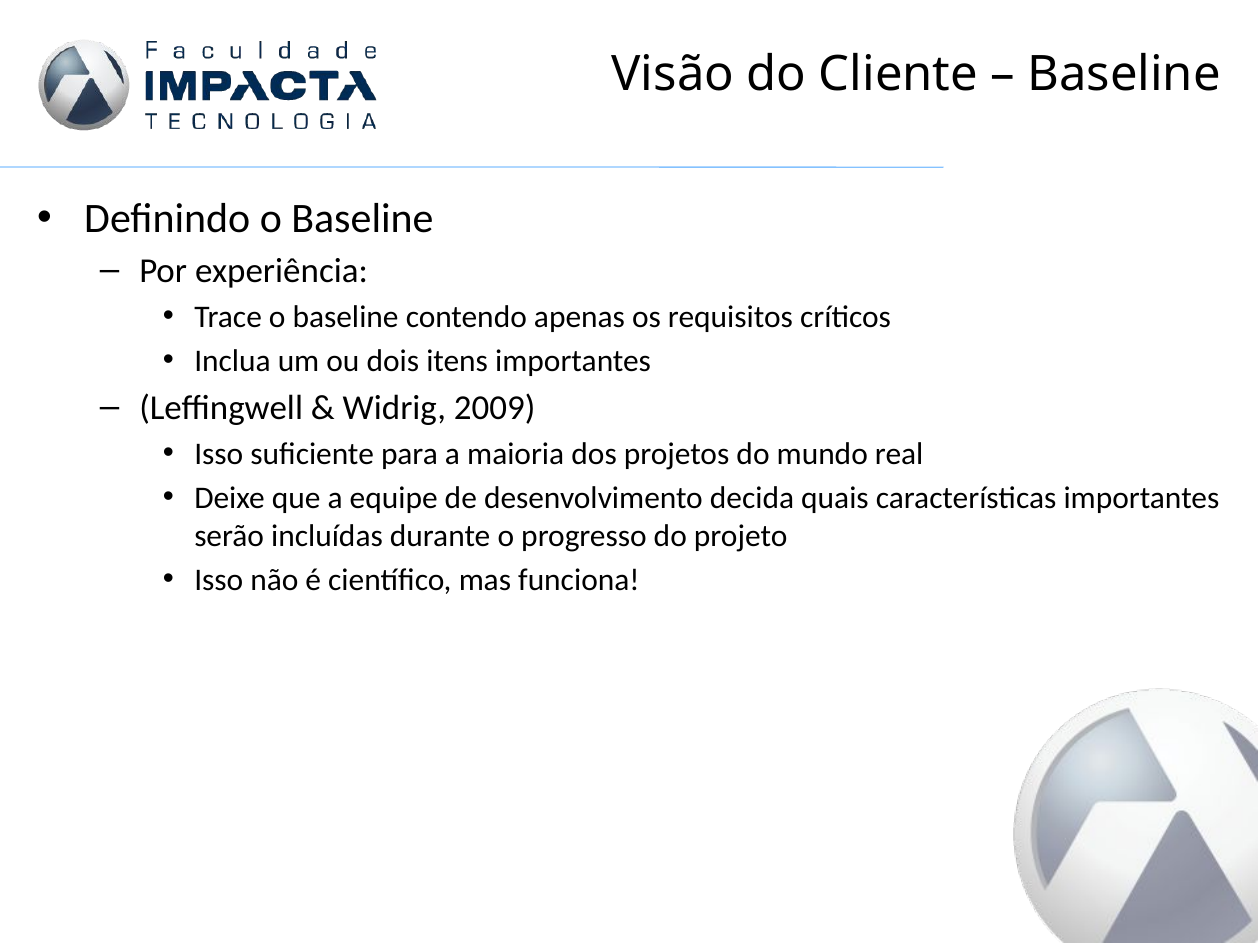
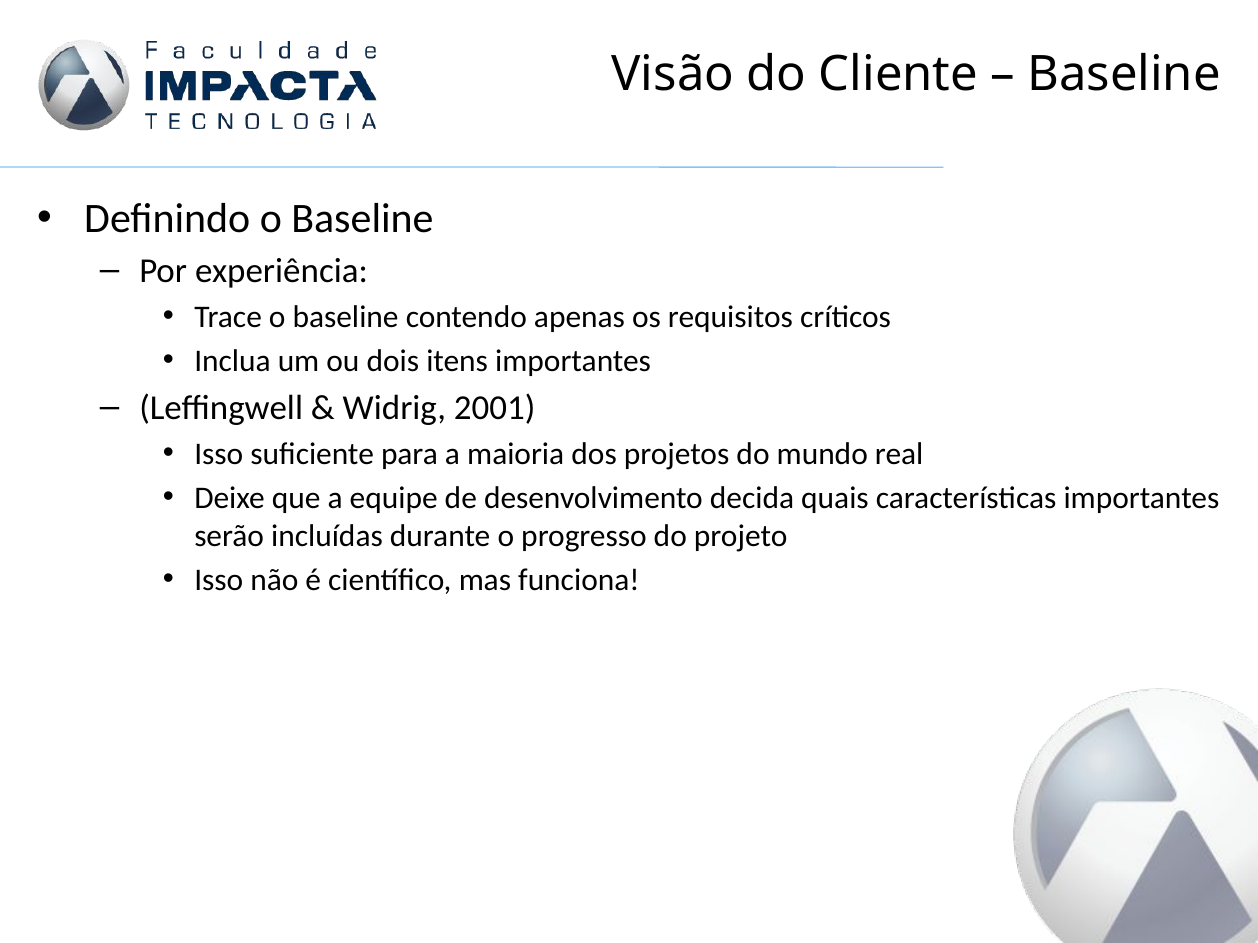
2009: 2009 -> 2001
